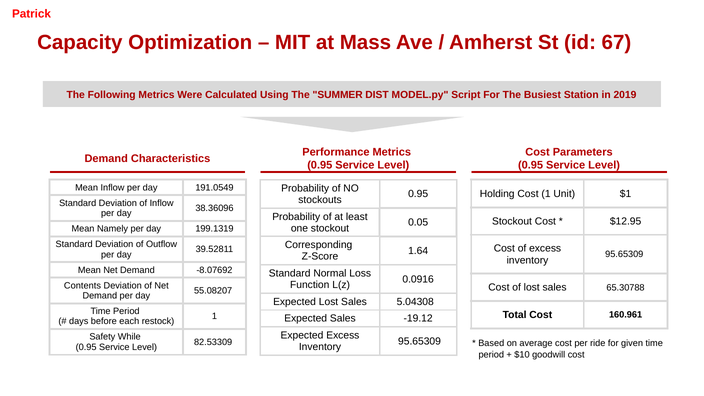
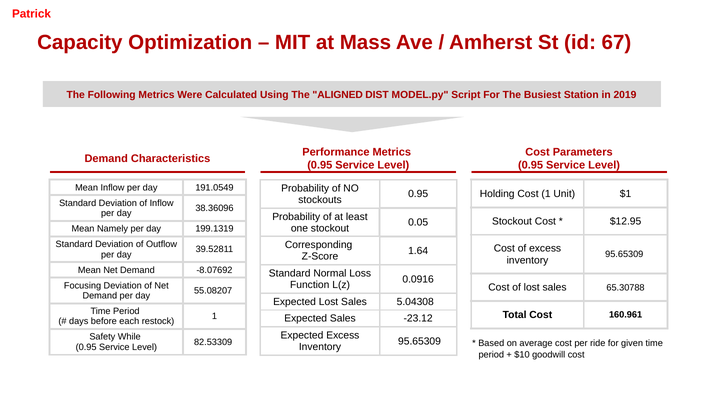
SUMMER: SUMMER -> ALIGNED
Contents: Contents -> Focusing
-19.12: -19.12 -> -23.12
